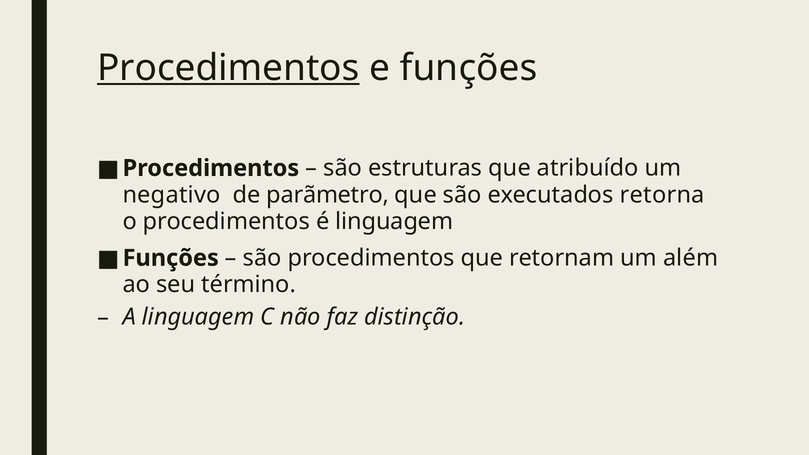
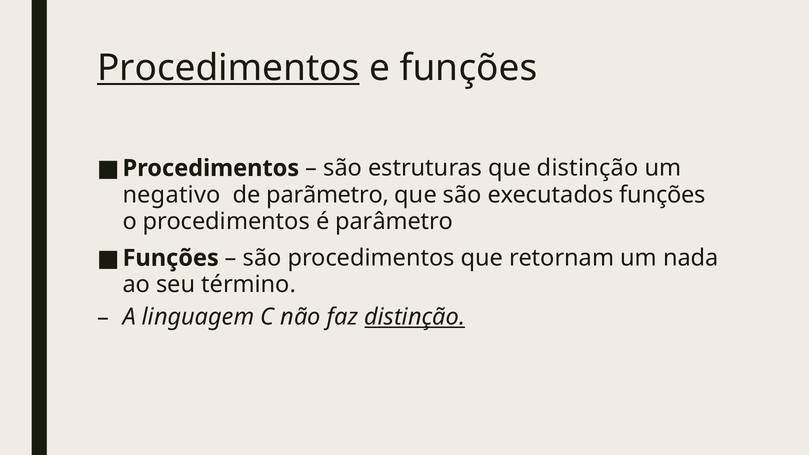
que atribuído: atribuído -> distinção
executados retorna: retorna -> funções
é linguagem: linguagem -> parâmetro
além: além -> nada
distinção at (415, 317) underline: none -> present
